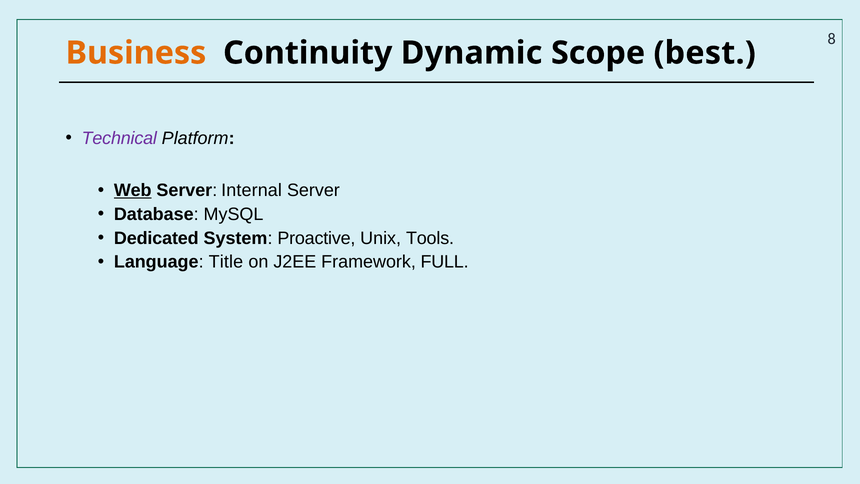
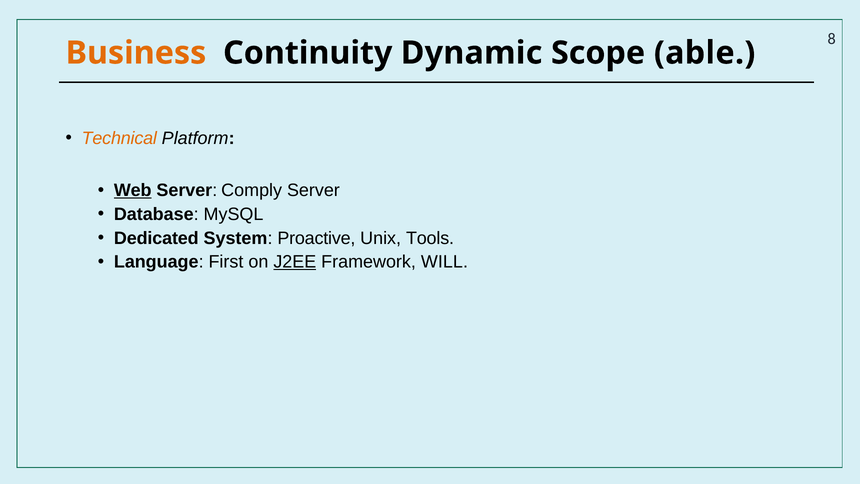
best: best -> able
Technical colour: purple -> orange
Internal: Internal -> Comply
Title: Title -> First
J2EE underline: none -> present
FULL: FULL -> WILL
